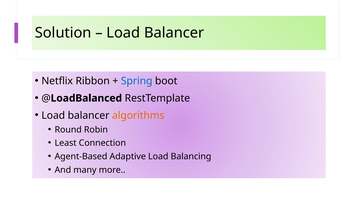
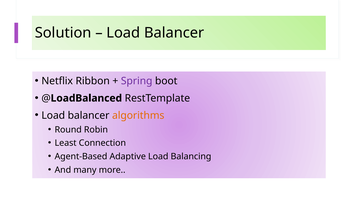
Spring colour: blue -> purple
